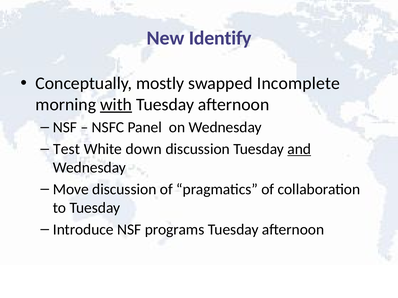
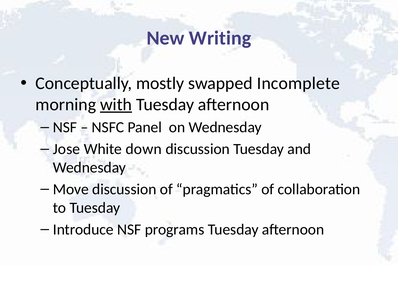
Identify: Identify -> Writing
Test: Test -> Jose
and underline: present -> none
